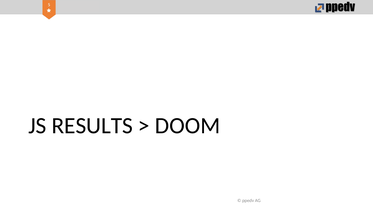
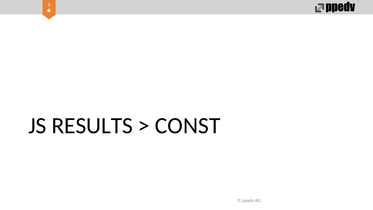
DOOM: DOOM -> CONST
